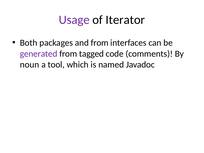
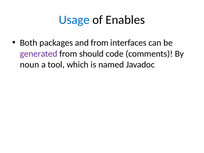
Usage colour: purple -> blue
Iterator: Iterator -> Enables
tagged: tagged -> should
